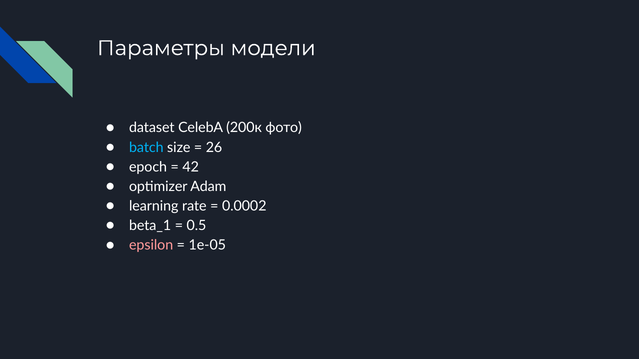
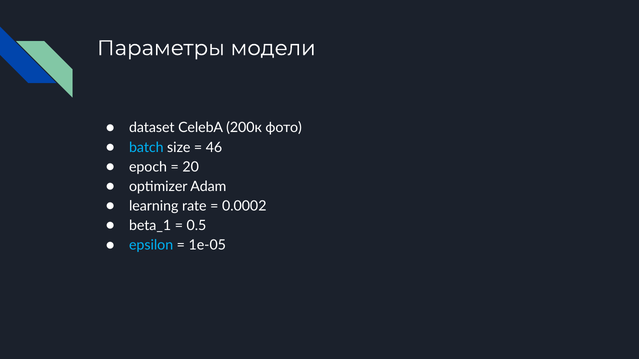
26: 26 -> 46
42: 42 -> 20
epsilon colour: pink -> light blue
